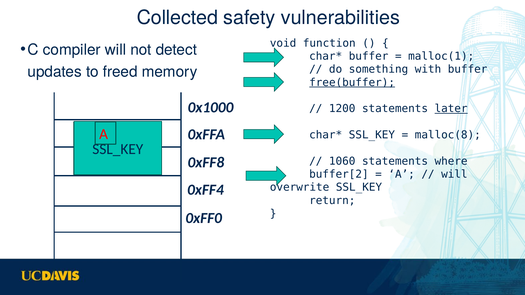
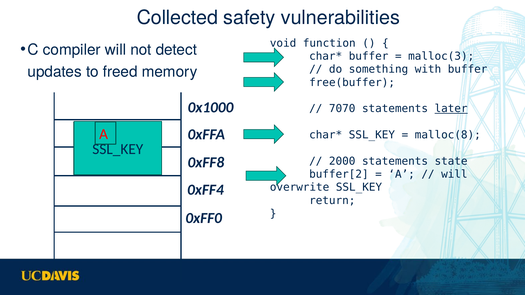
malloc(1: malloc(1 -> malloc(3
free(buffer underline: present -> none
1200: 1200 -> 7070
1060: 1060 -> 2000
where: where -> state
